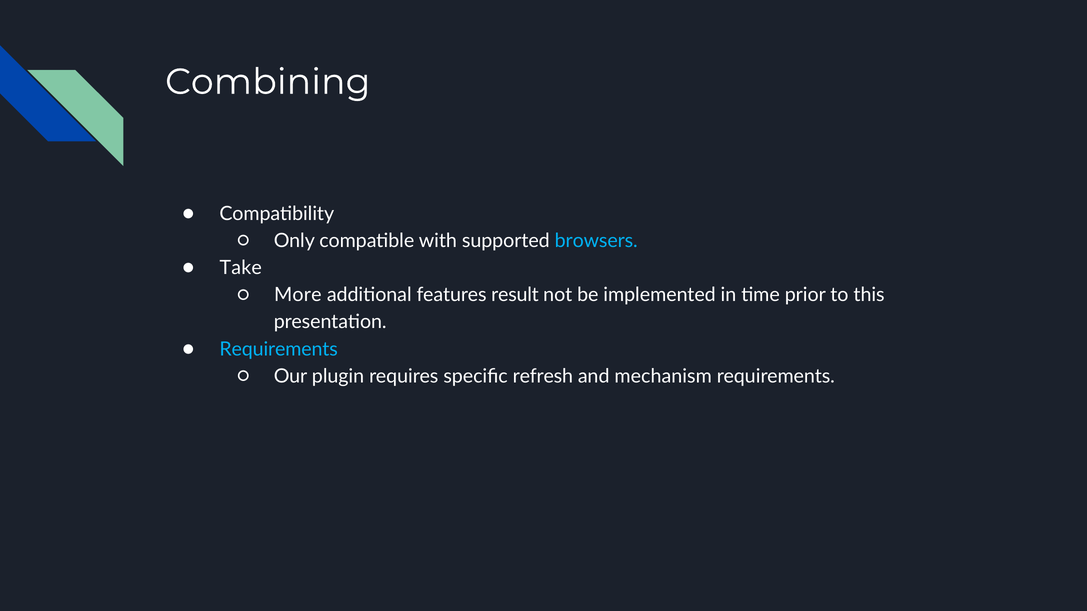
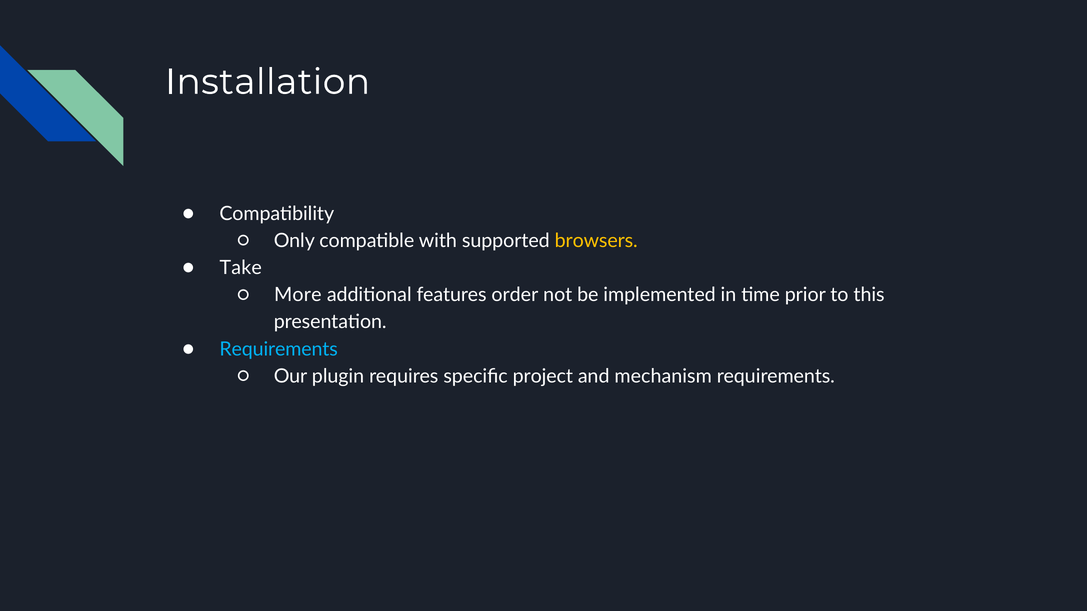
Combining: Combining -> Installation
browsers colour: light blue -> yellow
result: result -> order
refresh: refresh -> project
